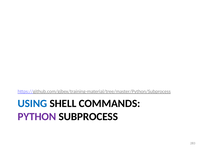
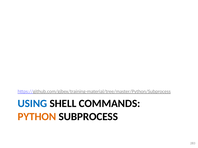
PYTHON colour: purple -> orange
